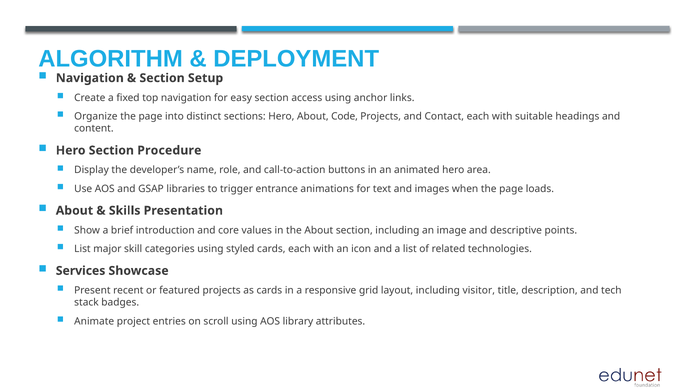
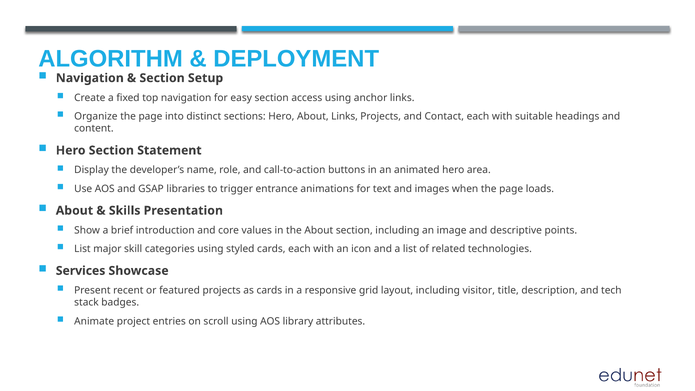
About Code: Code -> Links
Procedure: Procedure -> Statement
